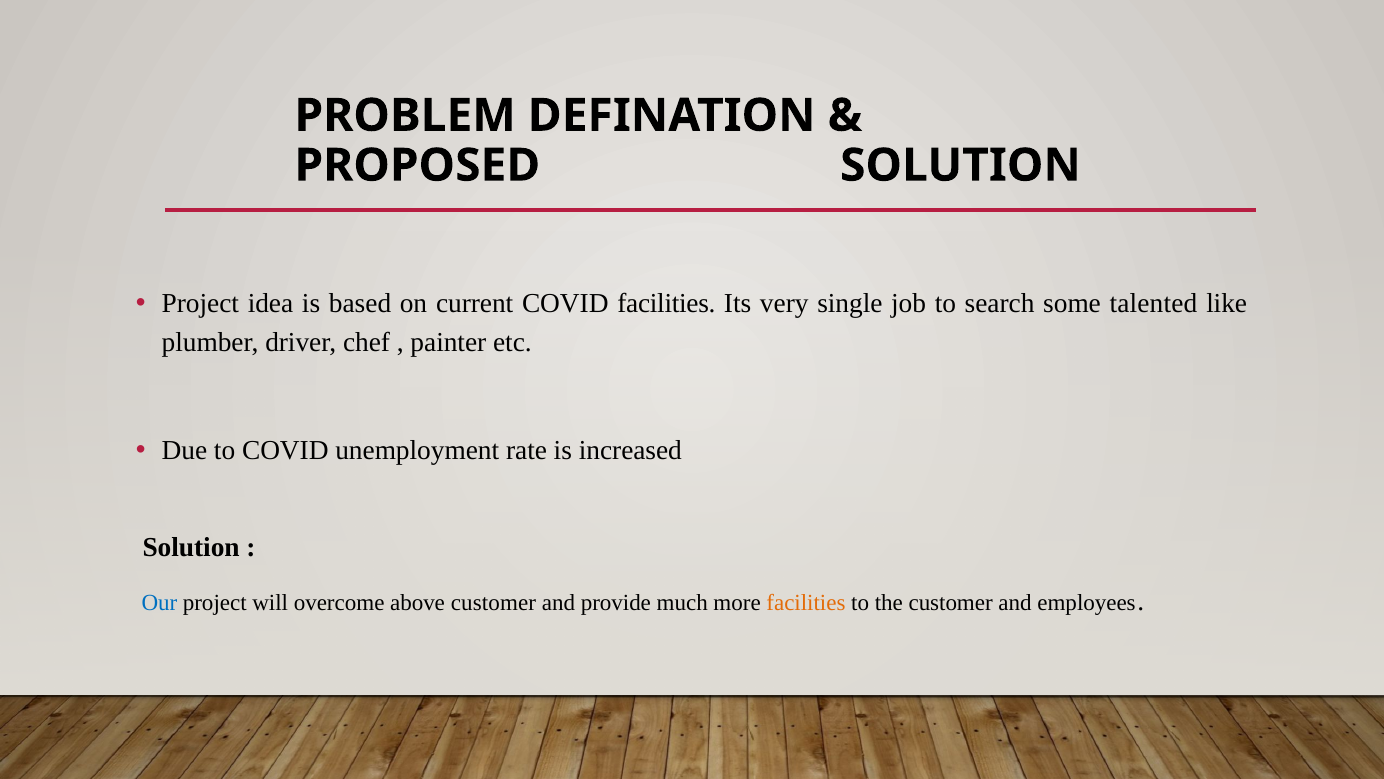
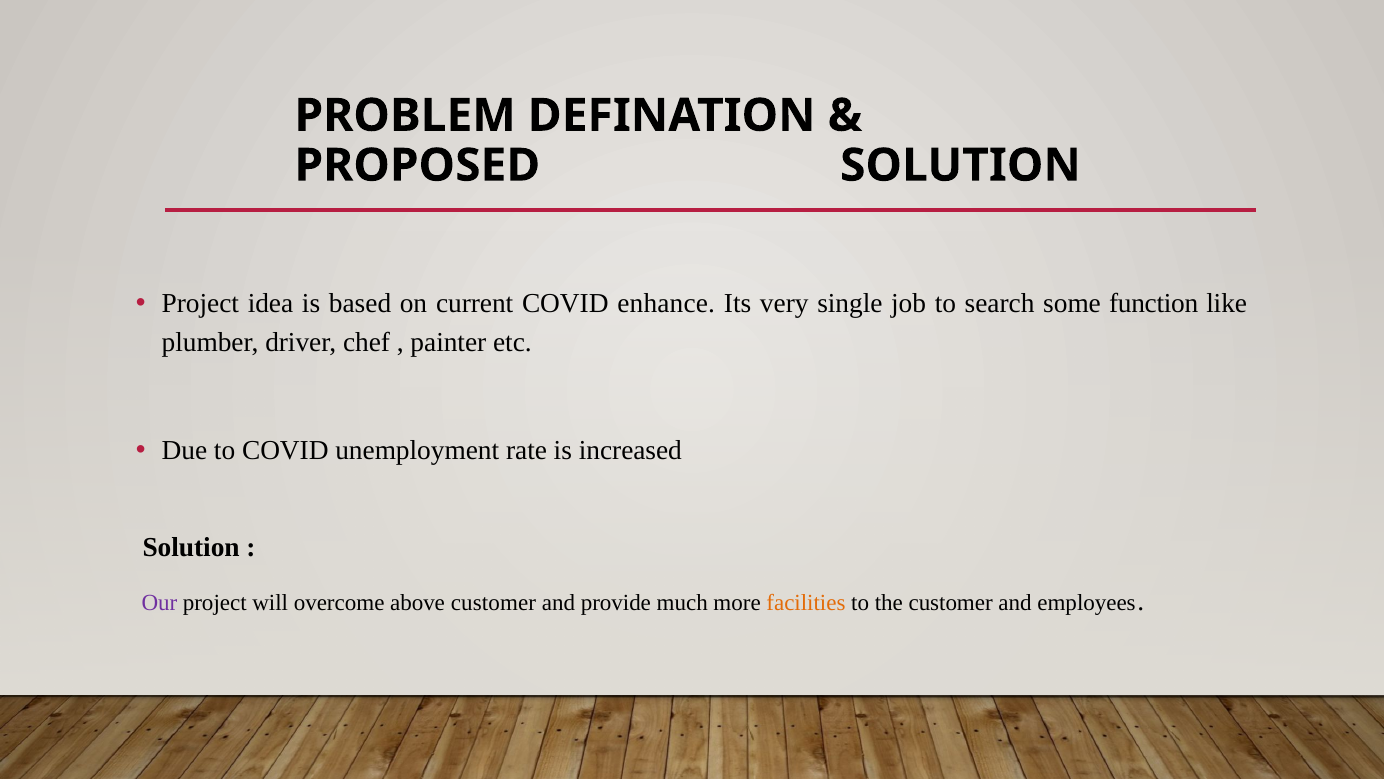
COVID facilities: facilities -> enhance
talented: talented -> function
Our colour: blue -> purple
